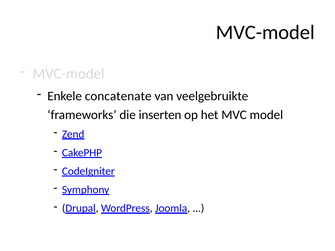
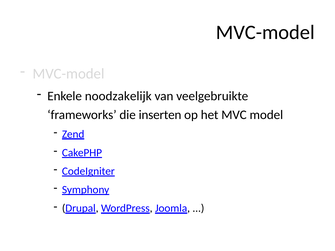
concatenate: concatenate -> noodzakelijk
